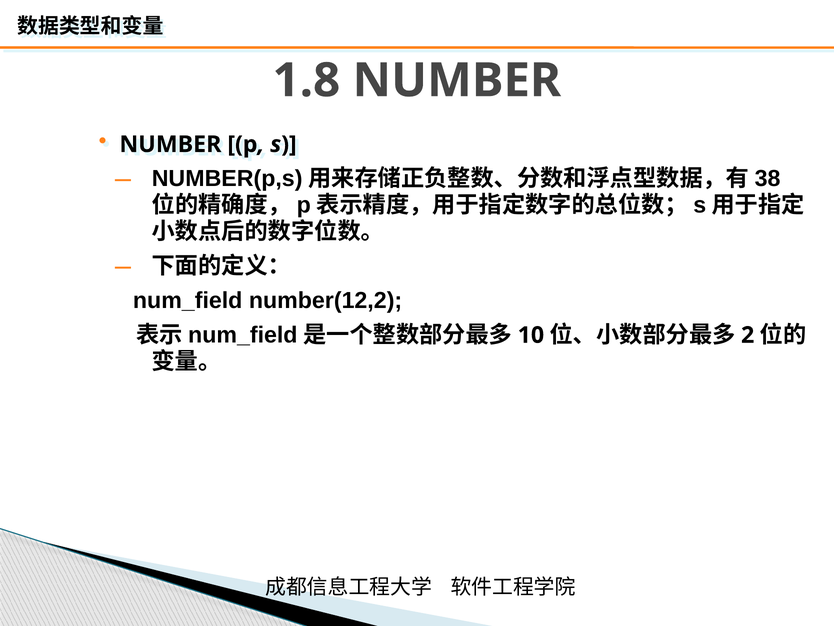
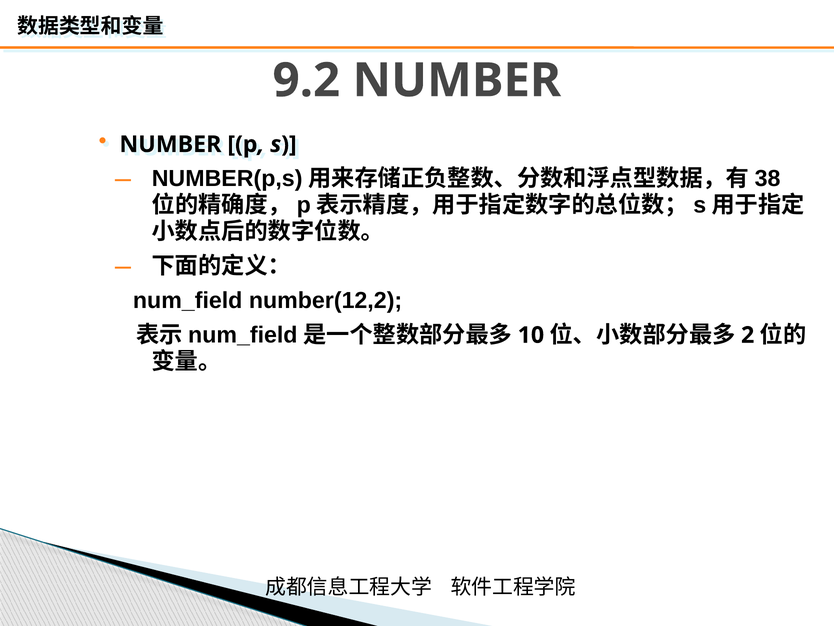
1.8: 1.8 -> 9.2
